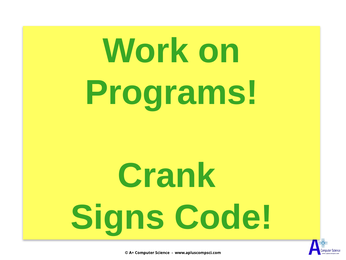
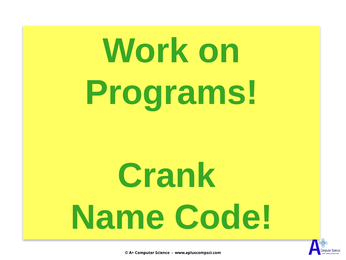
Signs: Signs -> Name
